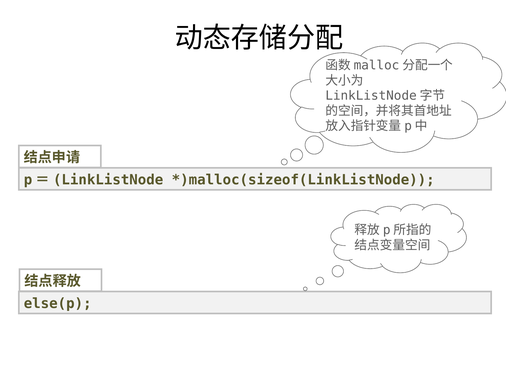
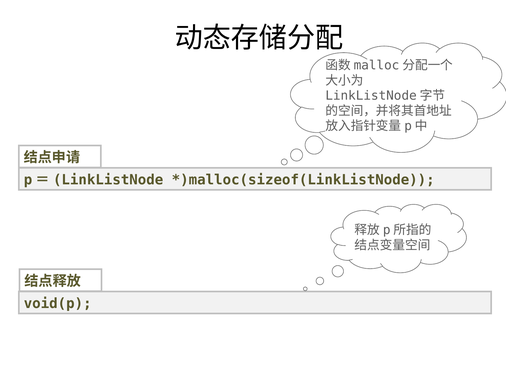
else(p: else(p -> void(p
